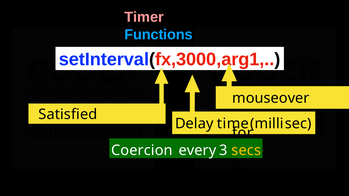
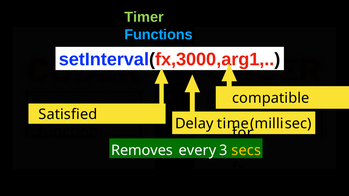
Timer colour: pink -> light green
mouseover: mouseover -> compatible
Coercion: Coercion -> Removes
